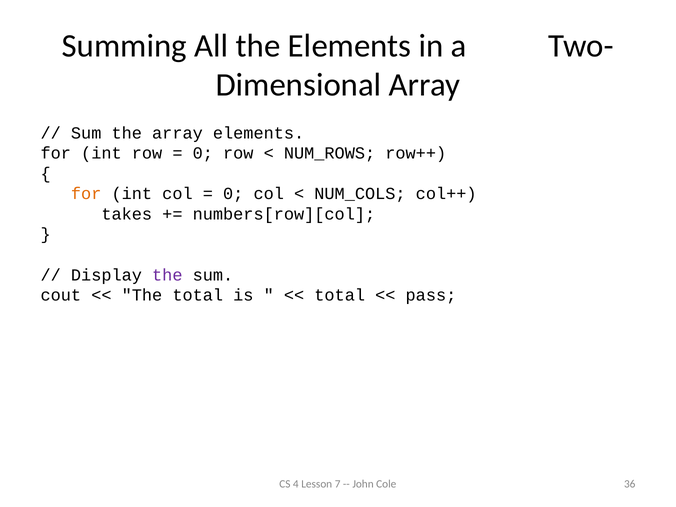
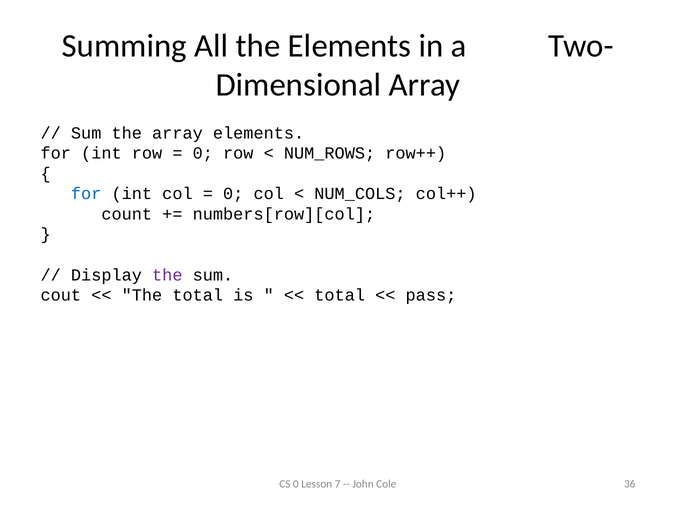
for at (86, 194) colour: orange -> blue
takes: takes -> count
CS 4: 4 -> 0
